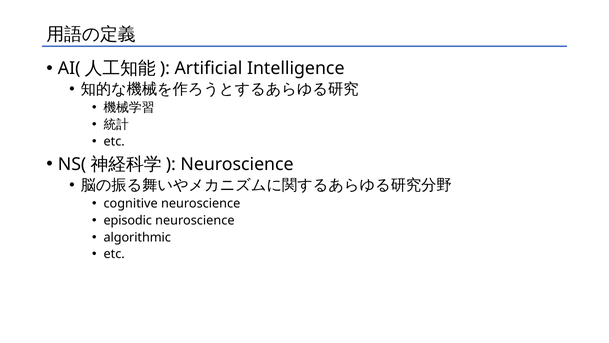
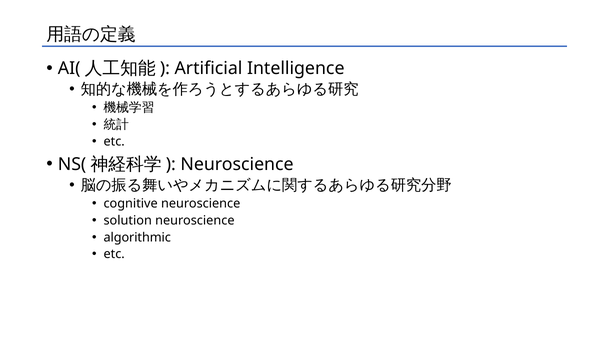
episodic: episodic -> solution
